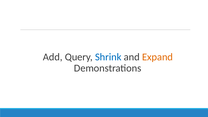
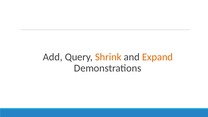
Shrink colour: blue -> orange
